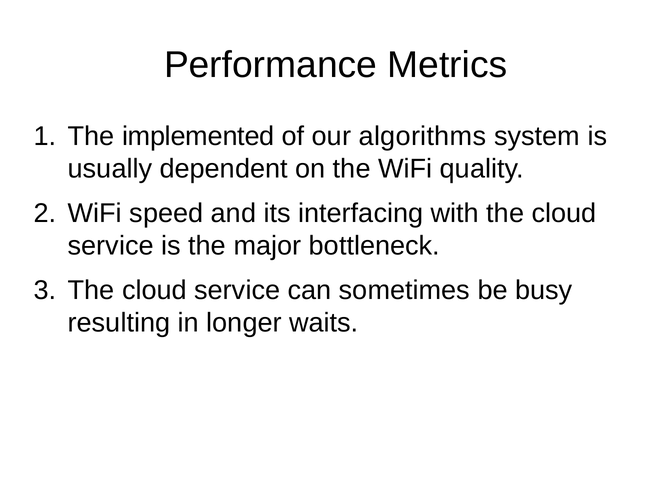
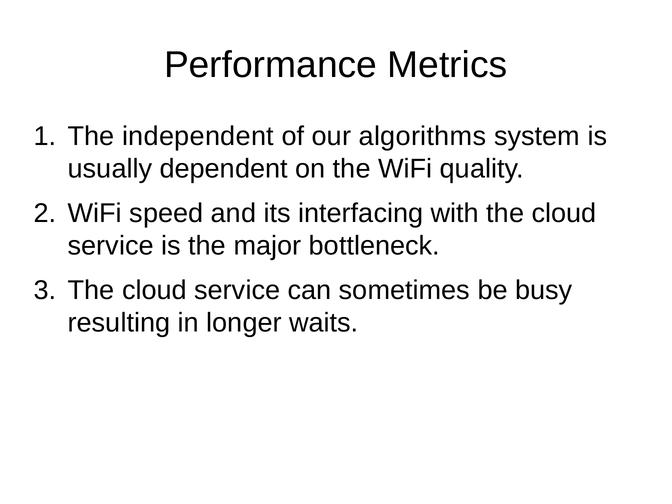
implemented: implemented -> independent
